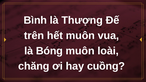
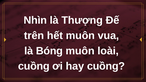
Bình: Bình -> Nhìn
chăng at (34, 66): chăng -> cuồng
